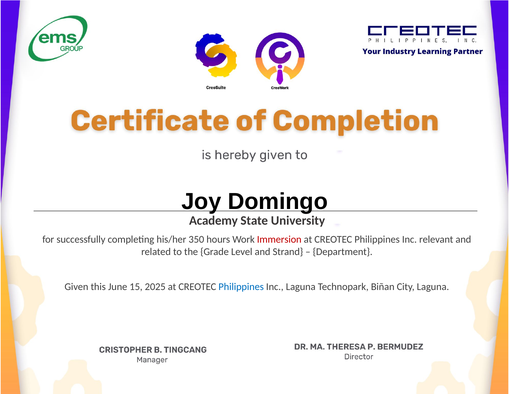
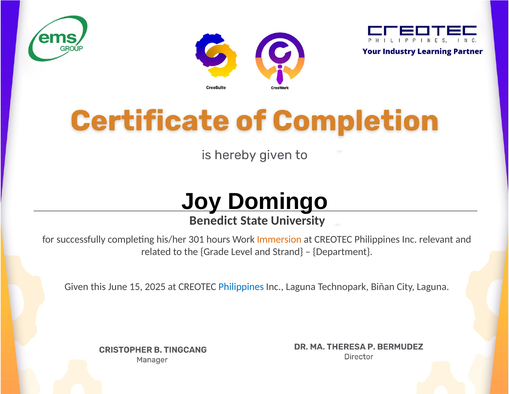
Academy: Academy -> Benedict
350: 350 -> 301
Immersion colour: red -> orange
